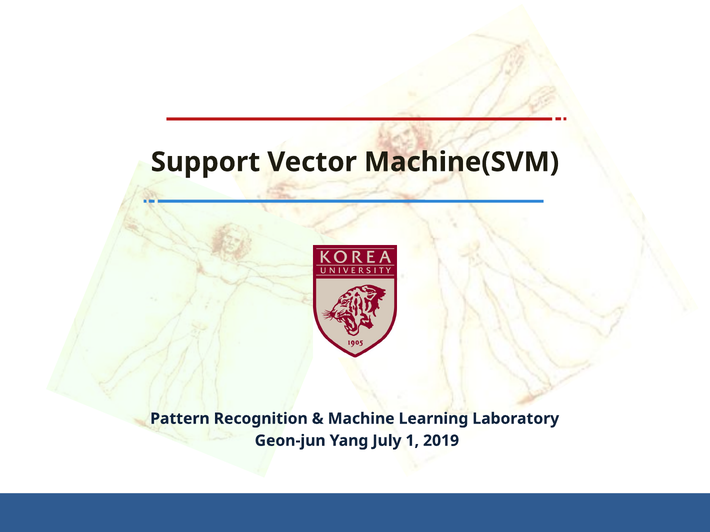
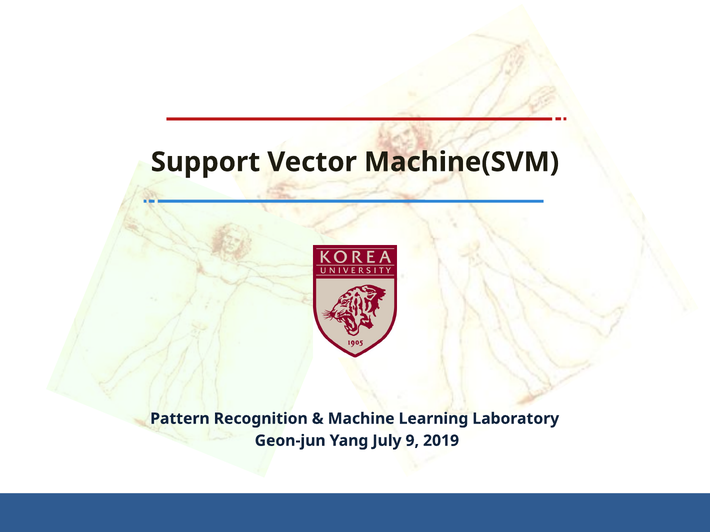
1: 1 -> 9
